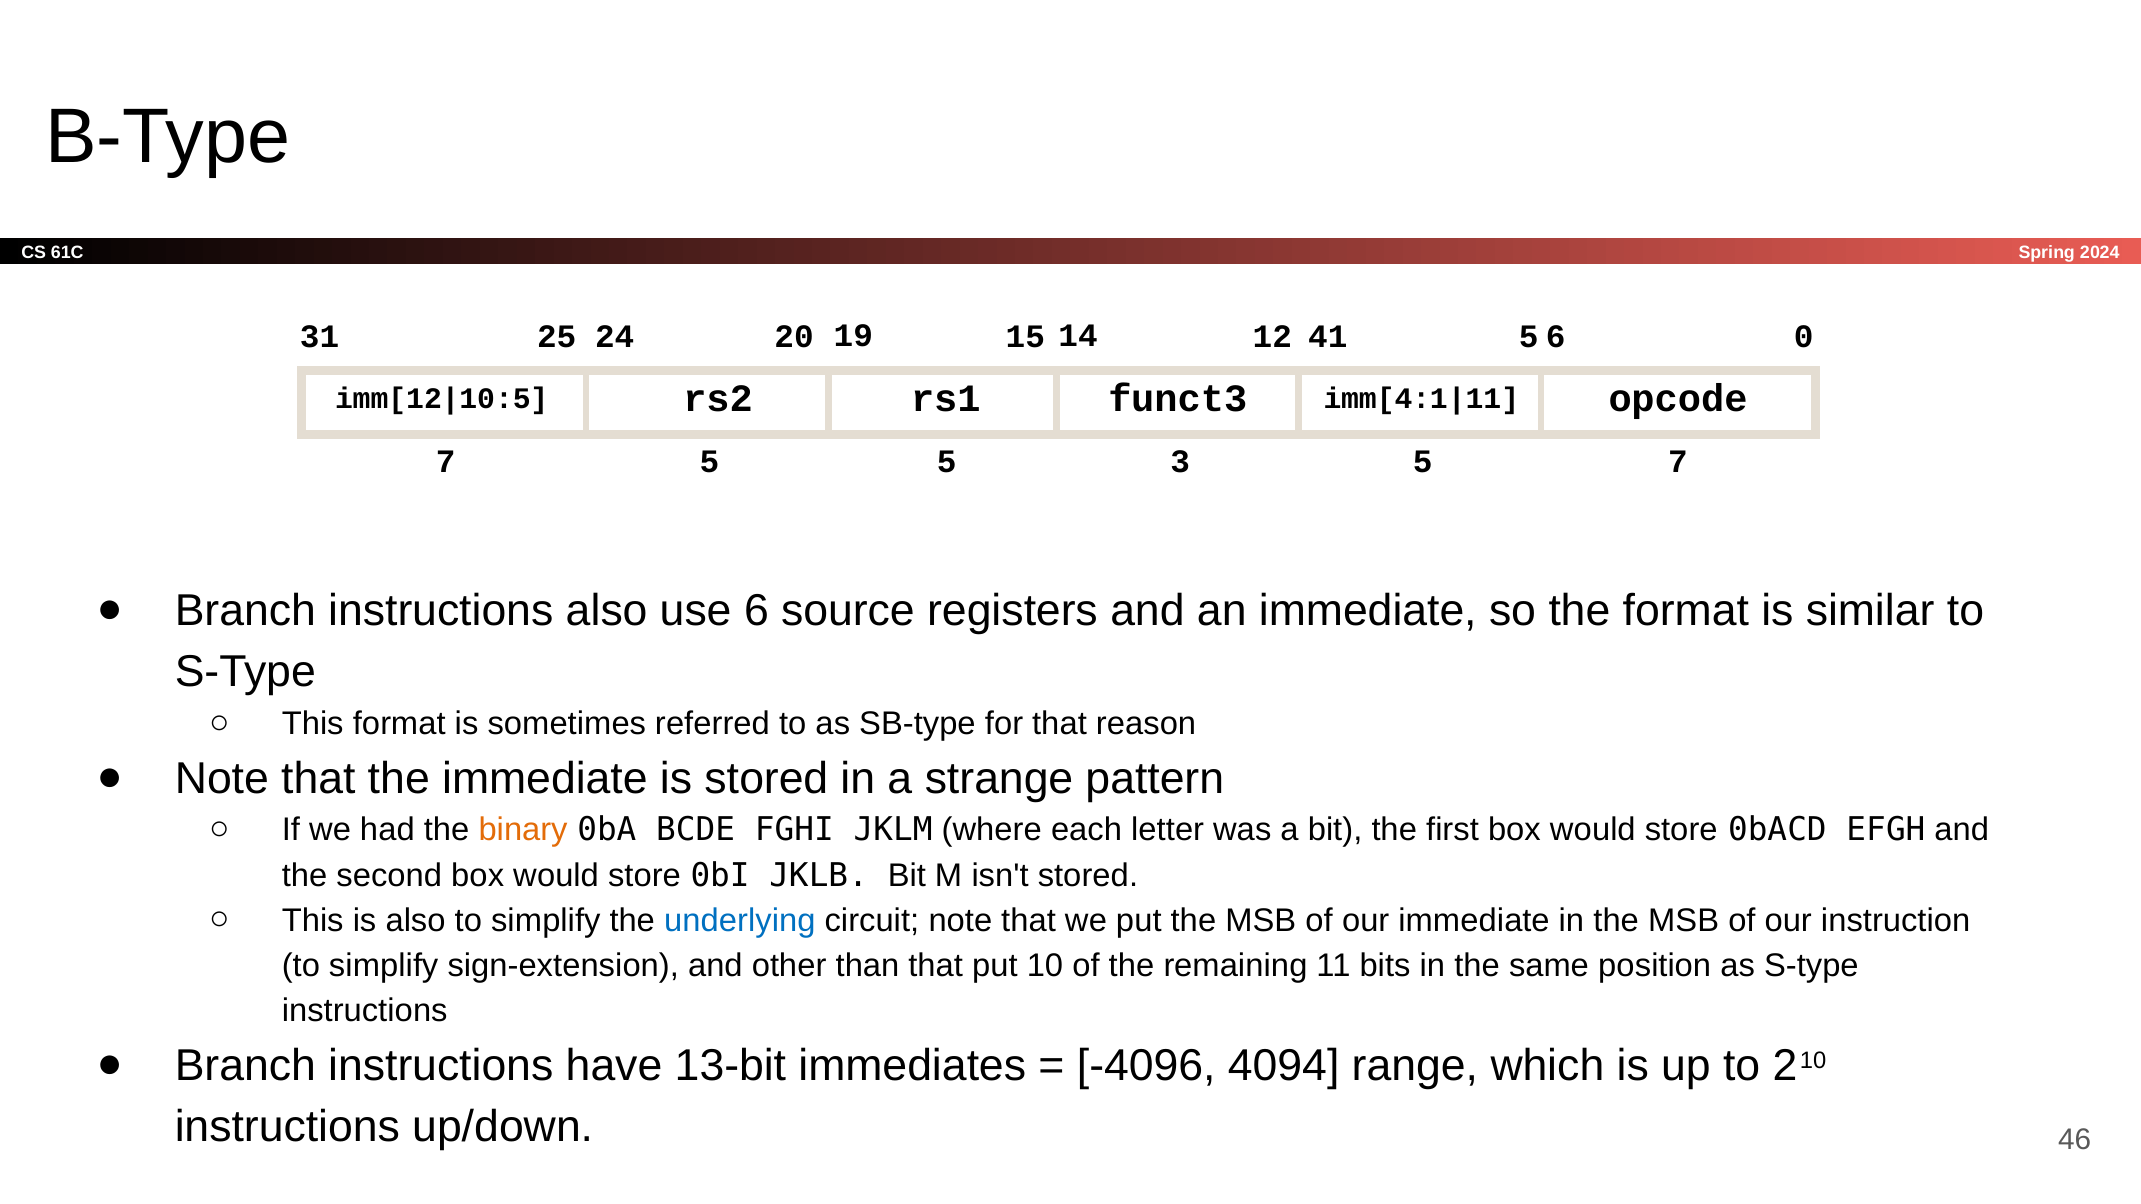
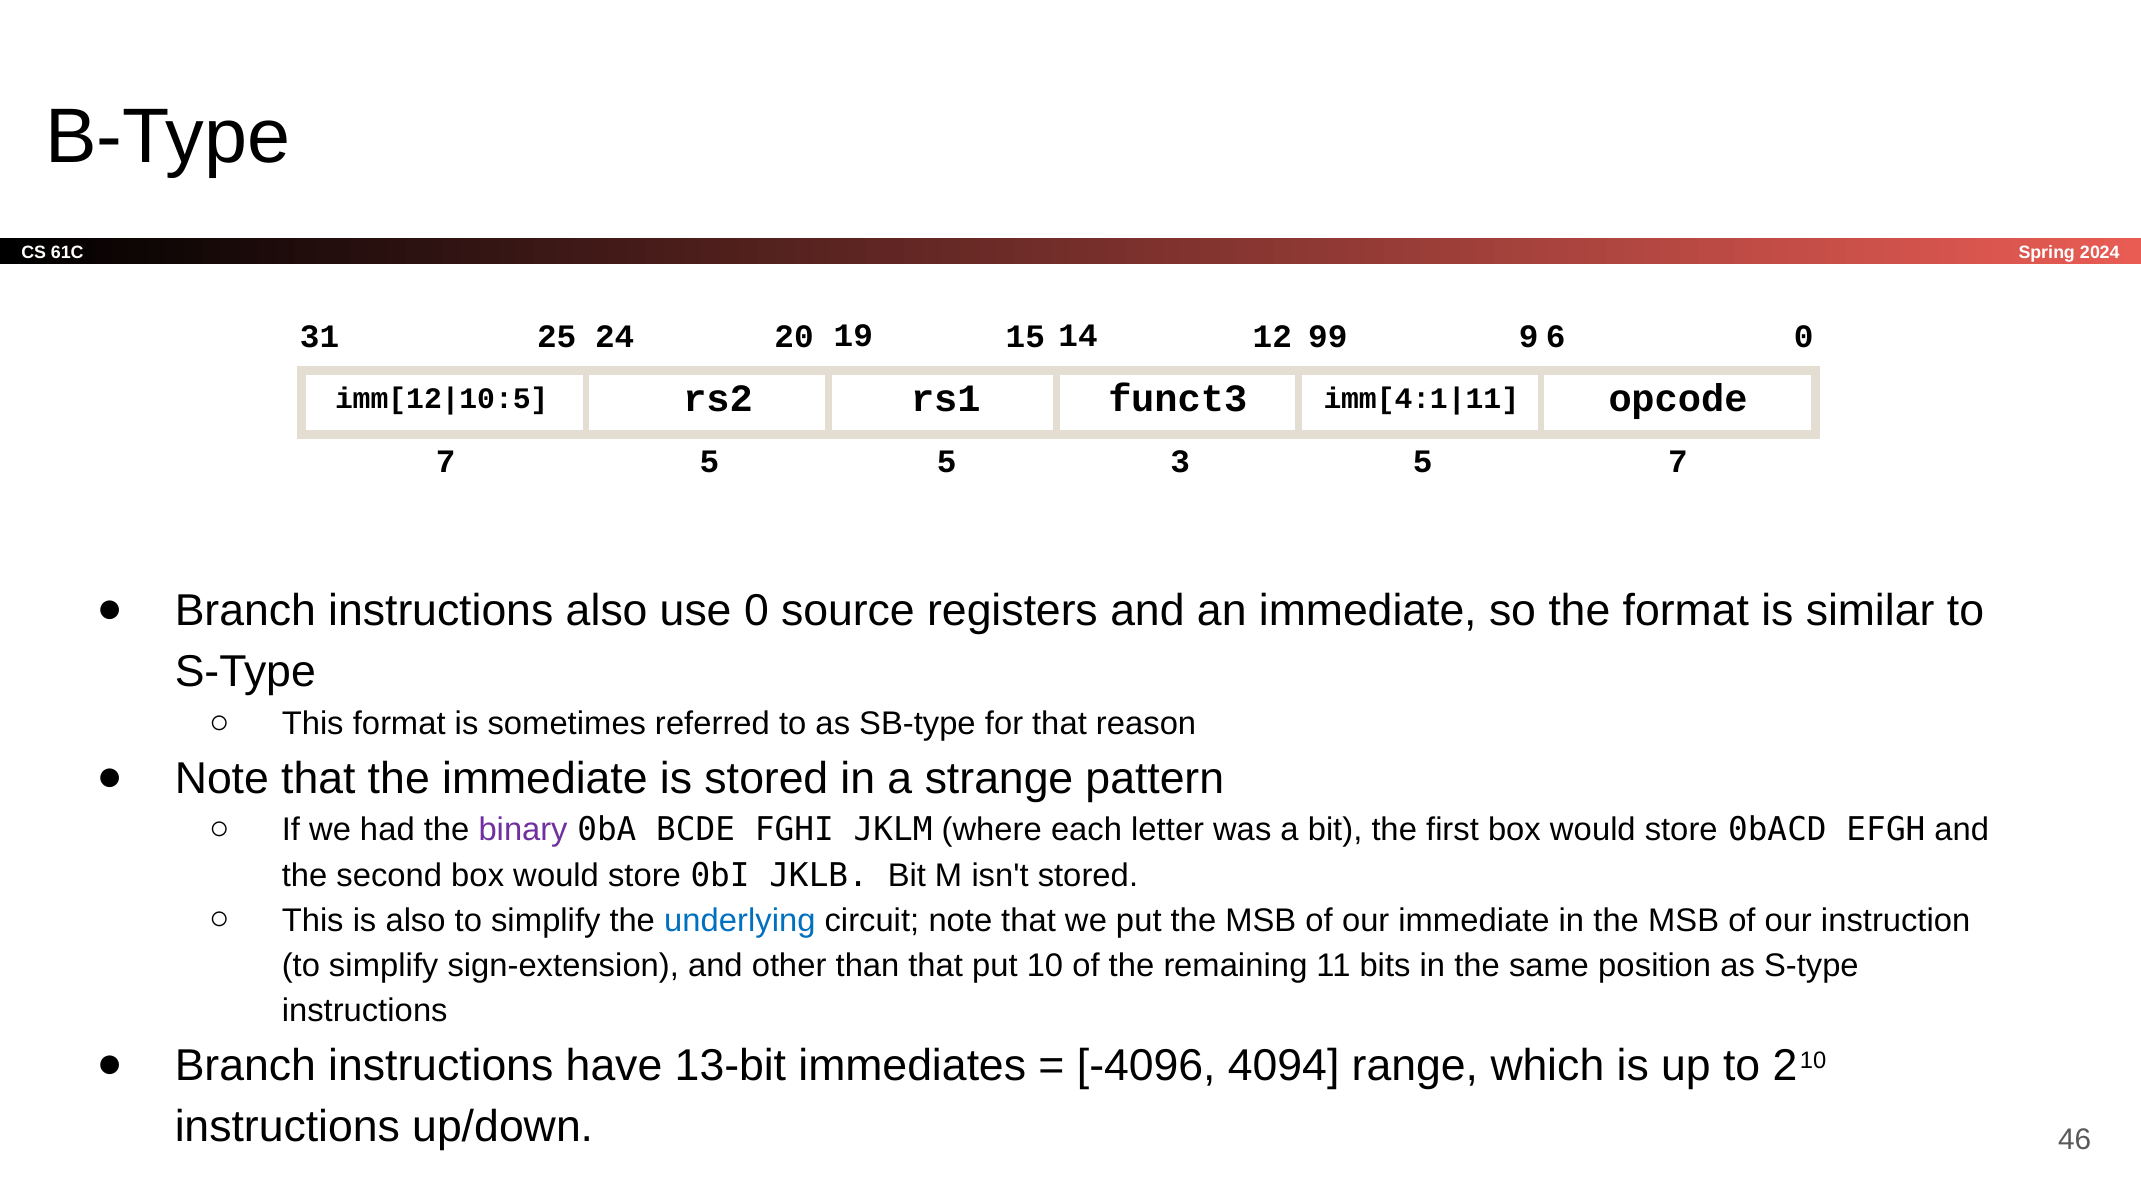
41: 41 -> 99
15 5: 5 -> 9
use 6: 6 -> 0
binary colour: orange -> purple
